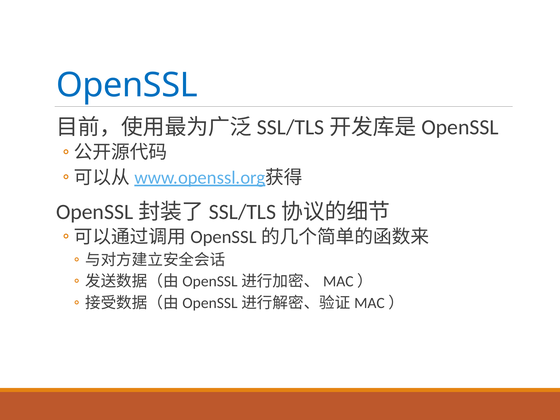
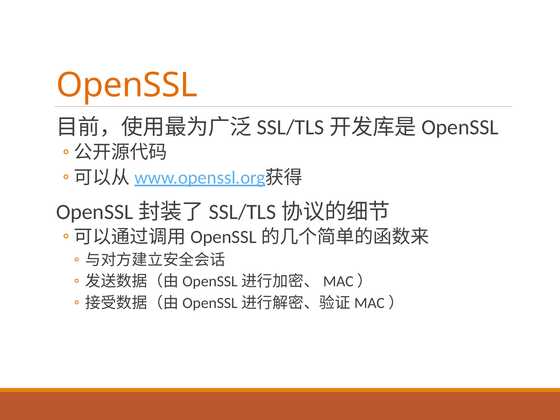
OpenSSL colour: blue -> orange
